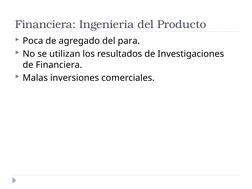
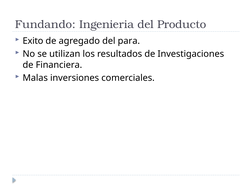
Financiera at (45, 24): Financiera -> Fundando
Poca: Poca -> Exito
